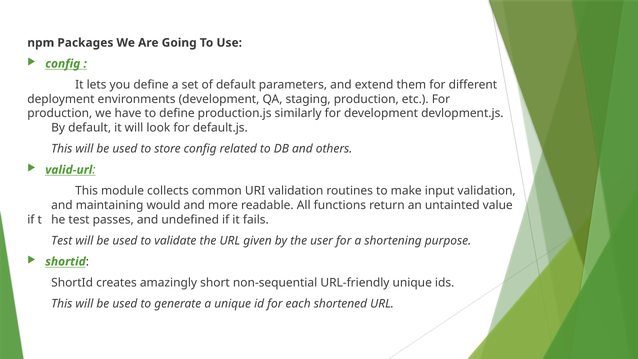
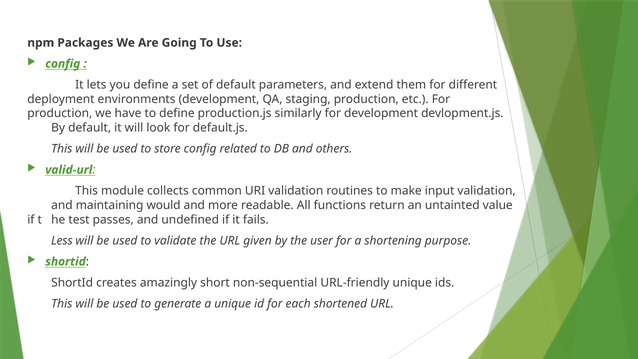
Test at (62, 241): Test -> Less
